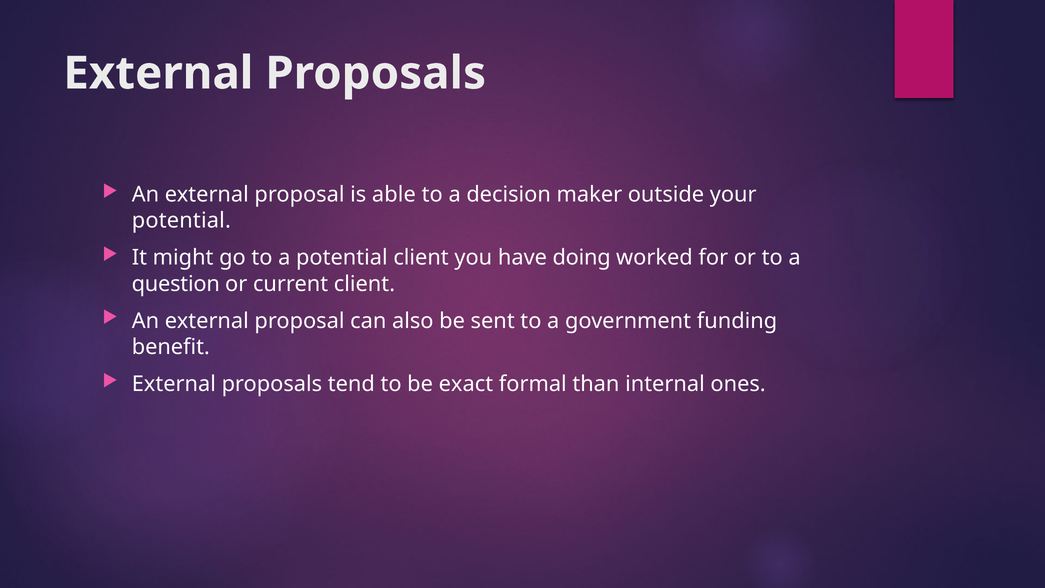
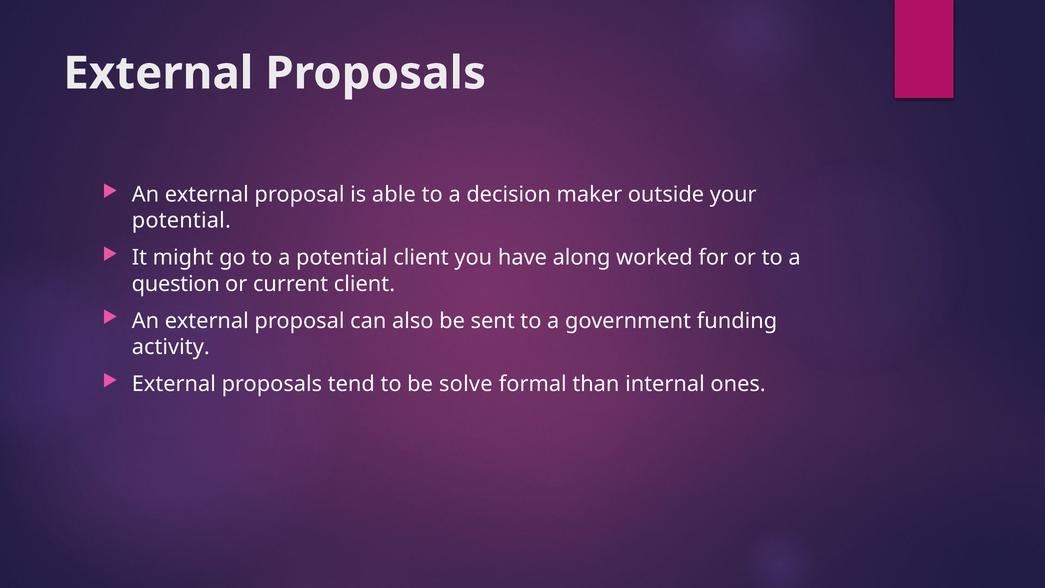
doing: doing -> along
benefit: benefit -> activity
exact: exact -> solve
